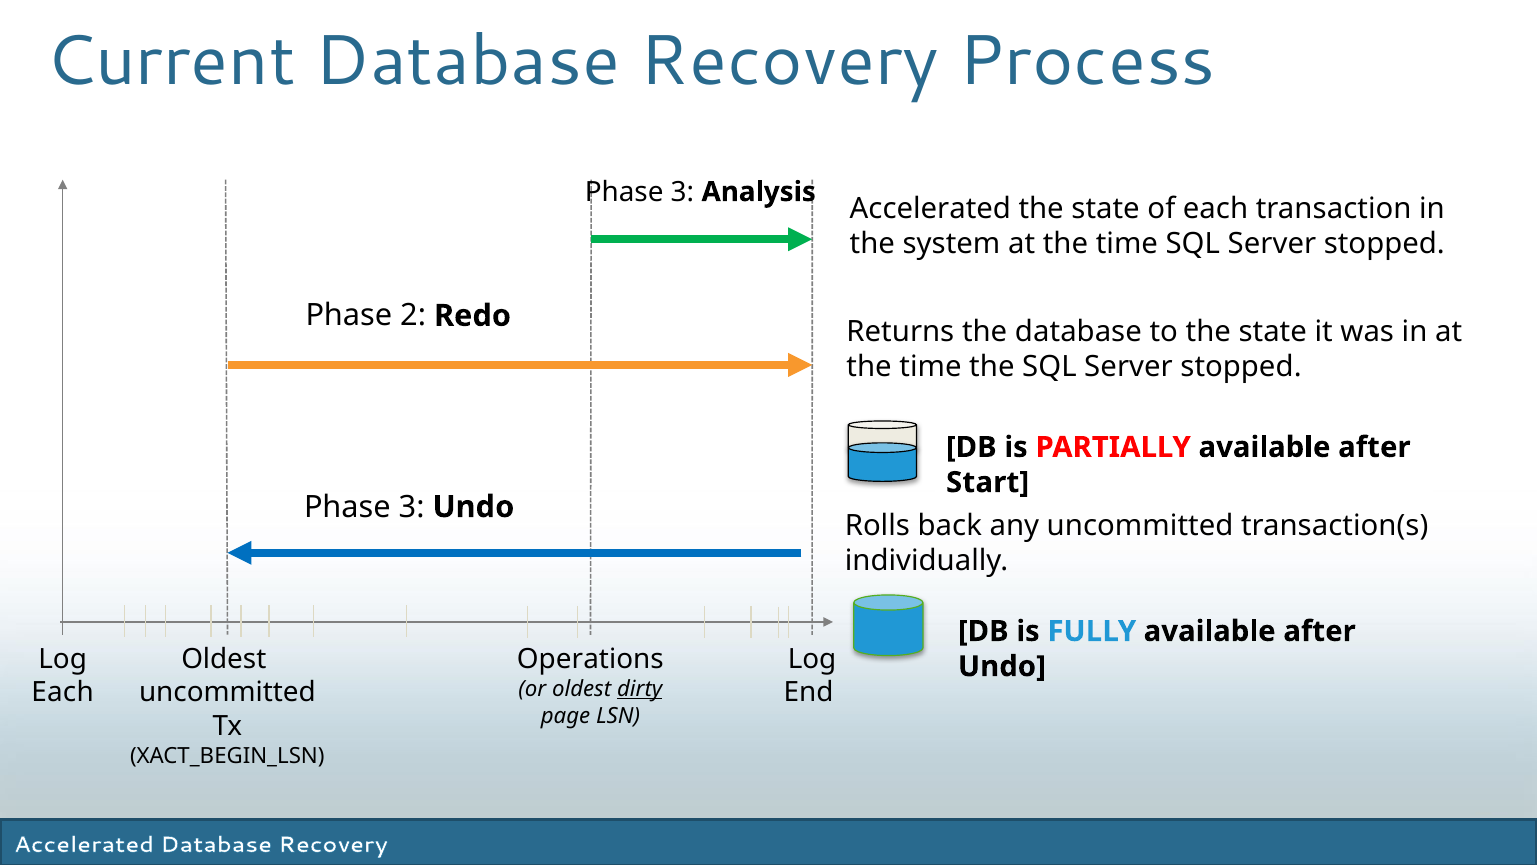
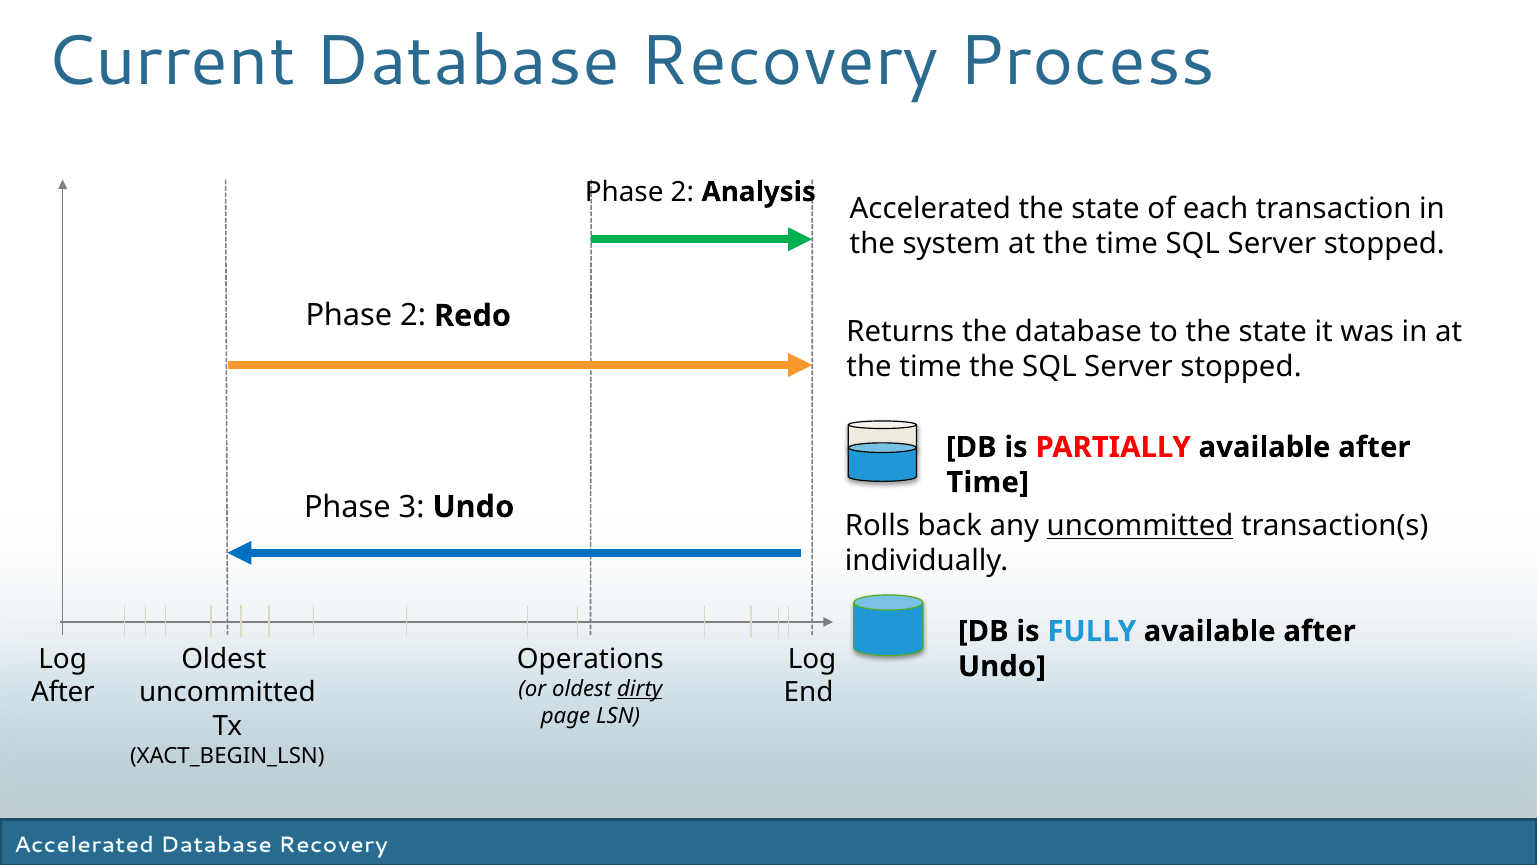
3 at (682, 192): 3 -> 2
Start at (988, 482): Start -> Time
uncommitted at (1140, 526) underline: none -> present
Each at (63, 692): Each -> After
